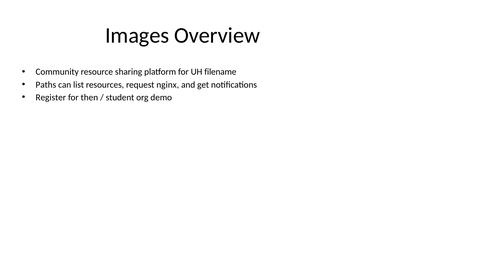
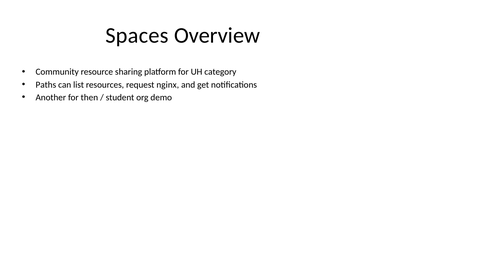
Images: Images -> Spaces
filename: filename -> category
Register: Register -> Another
